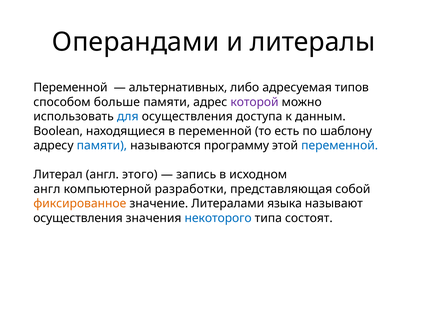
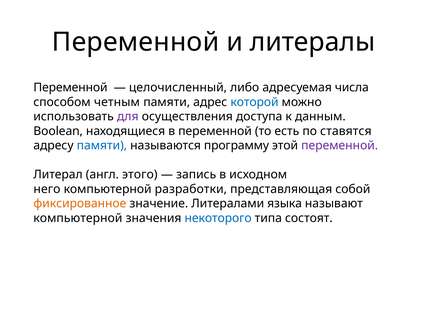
Операндами at (136, 42): Операндами -> Переменной
альтернативных: альтернативных -> целочисленный
типов: типов -> числа
больше: больше -> четным
которой colour: purple -> blue
для colour: blue -> purple
шаблону: шаблону -> ставятся
переменной at (340, 146) colour: blue -> purple
англ at (47, 189): англ -> него
осуществления at (78, 218): осуществления -> компьютерной
